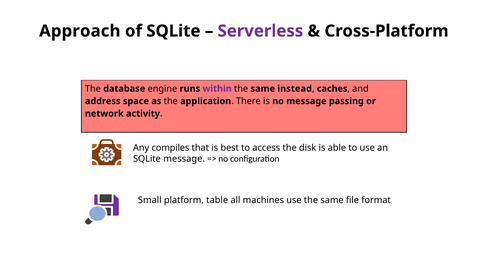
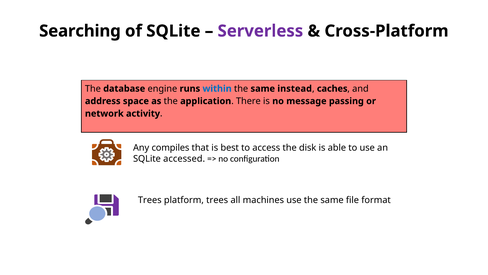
Approach: Approach -> Searching
within colour: purple -> blue
SQLite message: message -> accessed
Small at (150, 200): Small -> Trees
platform table: table -> trees
